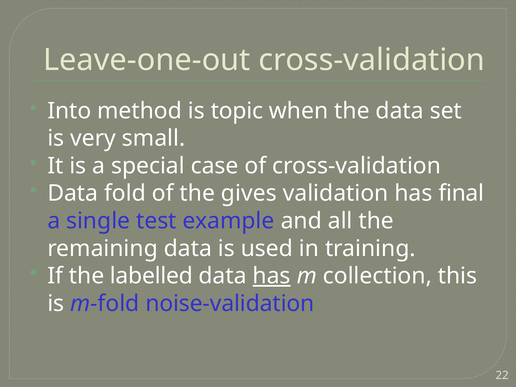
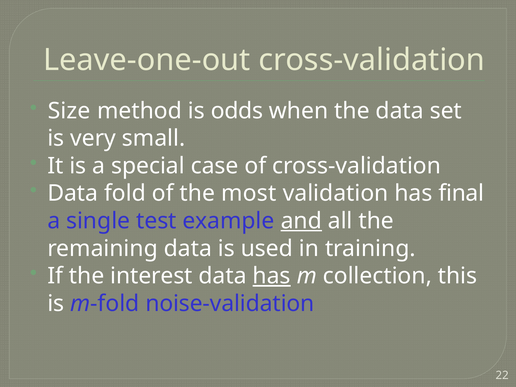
Into: Into -> Size
topic: topic -> odds
gives: gives -> most
and underline: none -> present
labelled: labelled -> interest
